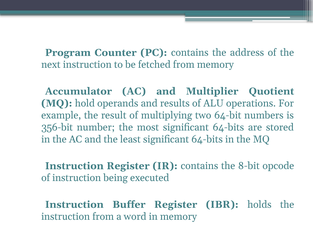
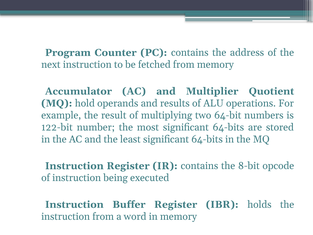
356-bit: 356-bit -> 122-bit
